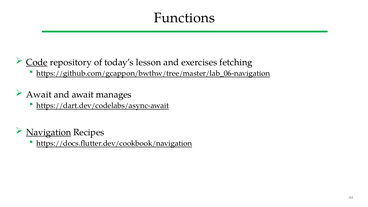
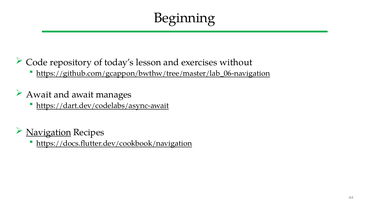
Functions: Functions -> Beginning
Code underline: present -> none
fetching: fetching -> without
